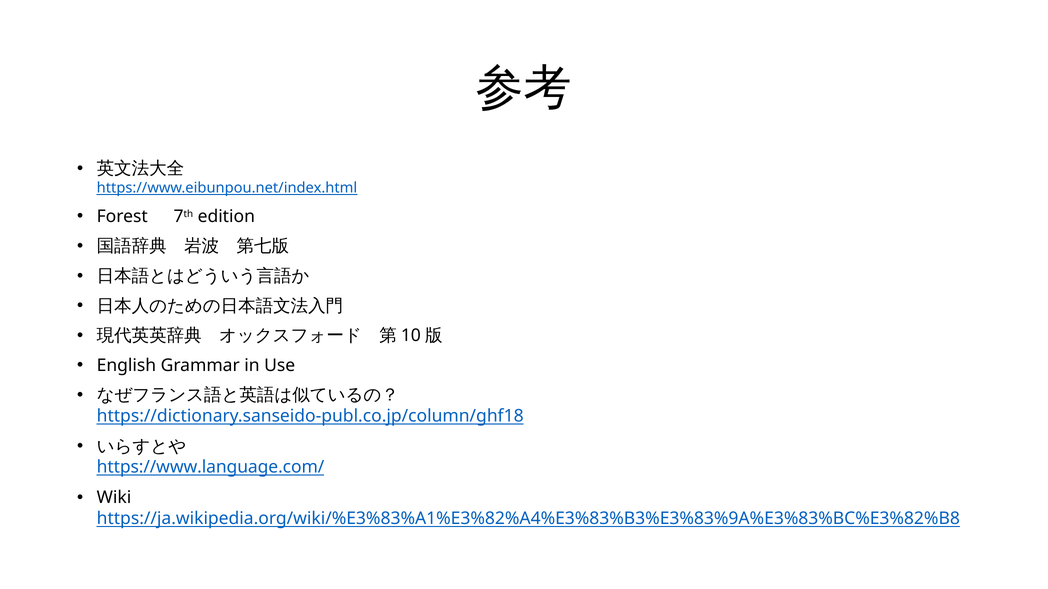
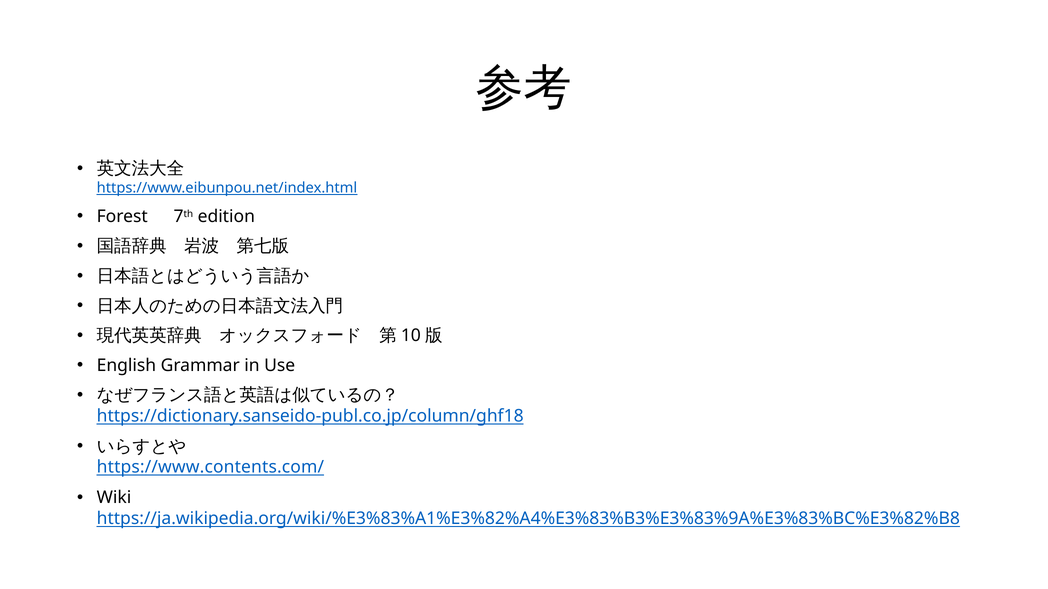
https://www.language.com/: https://www.language.com/ -> https://www.contents.com/
